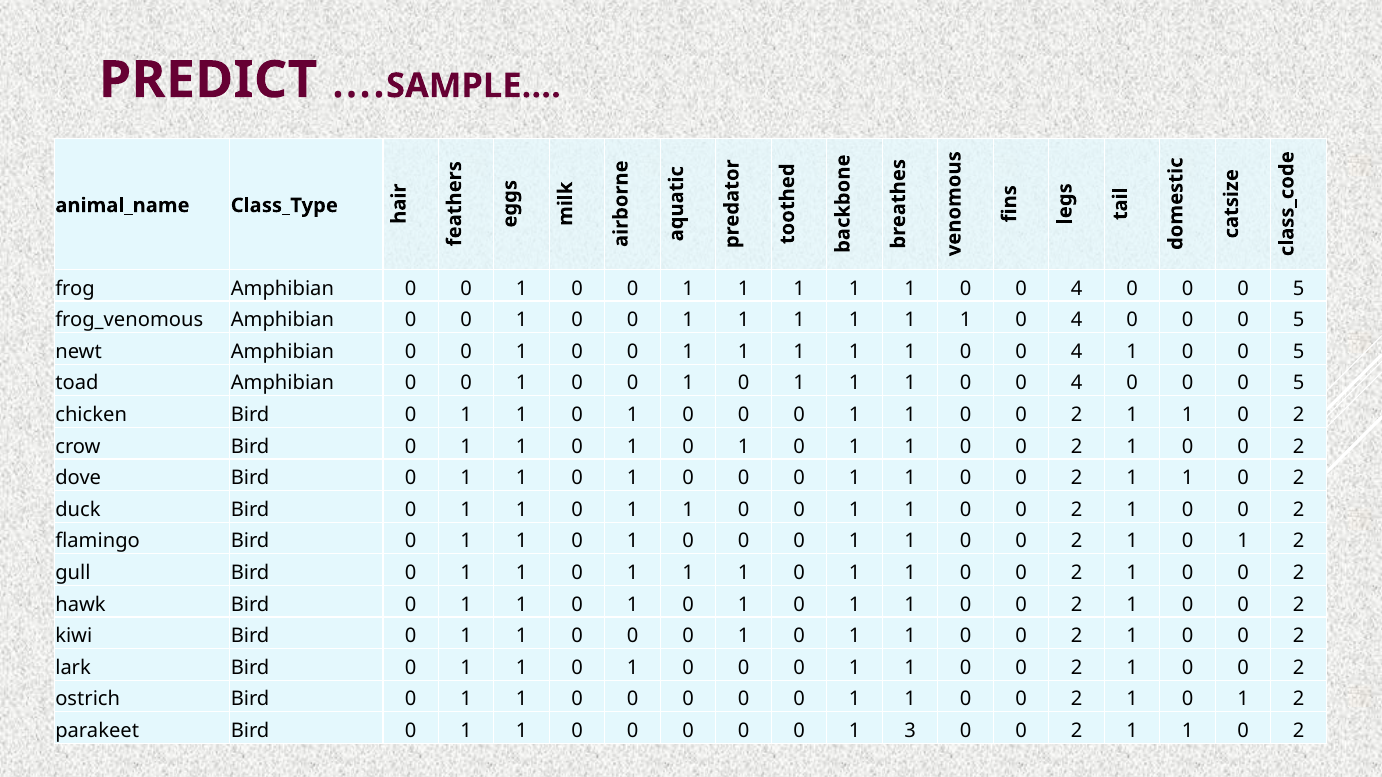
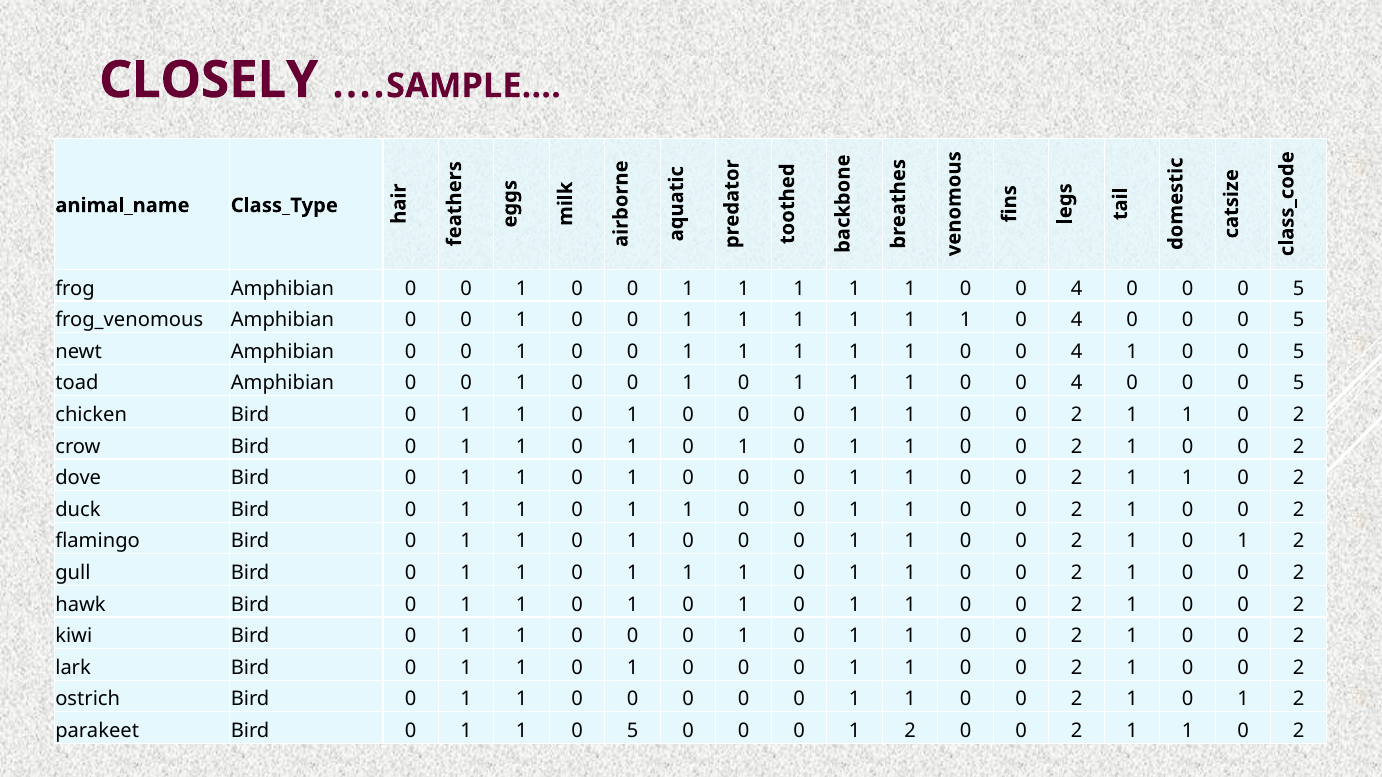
PREDICT: PREDICT -> CLOSELY
0 at (633, 731): 0 -> 5
0 0 1 3: 3 -> 2
